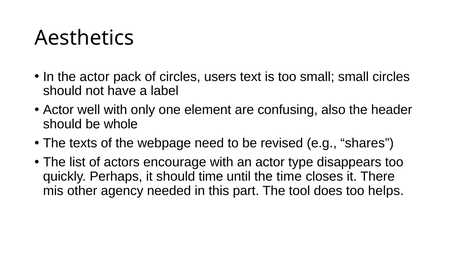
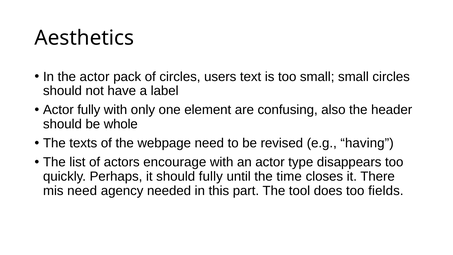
Actor well: well -> fully
shares: shares -> having
should time: time -> fully
mis other: other -> need
helps: helps -> fields
